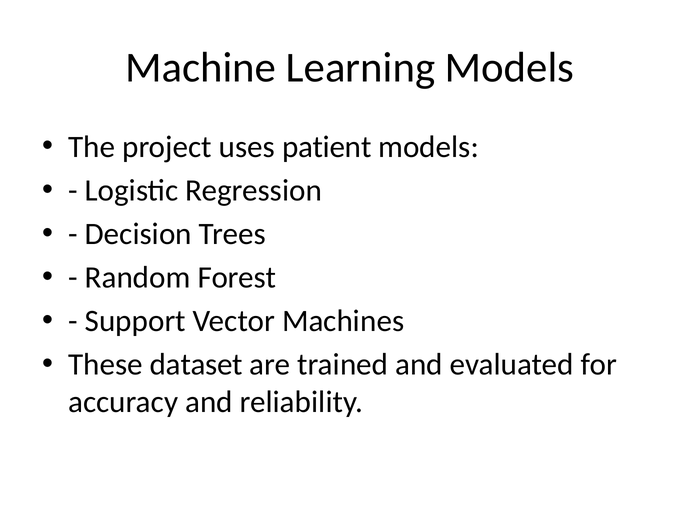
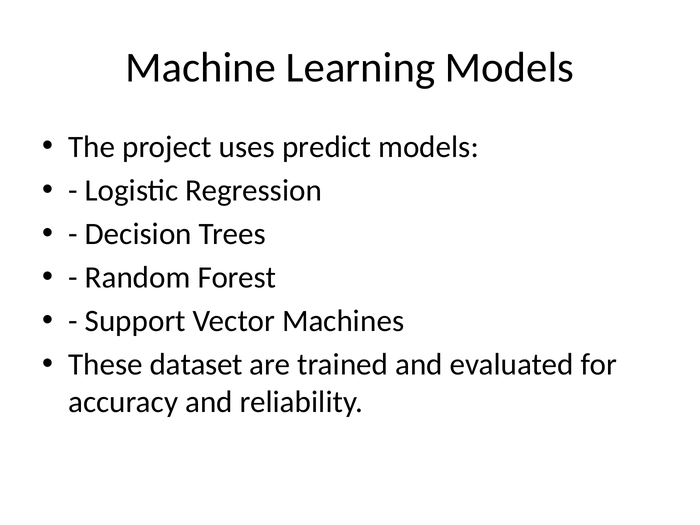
patient: patient -> predict
